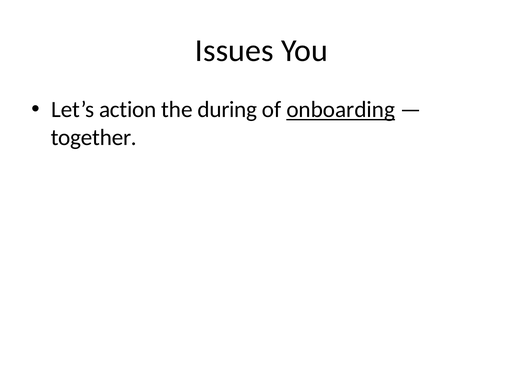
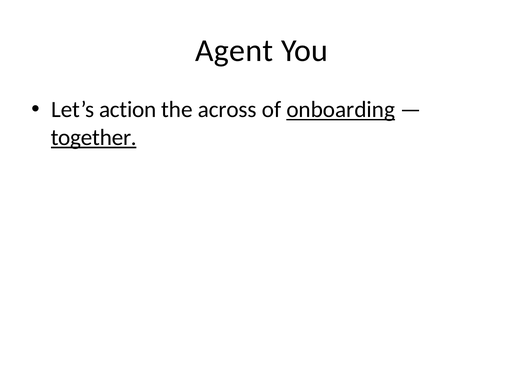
Issues: Issues -> Agent
during: during -> across
together underline: none -> present
